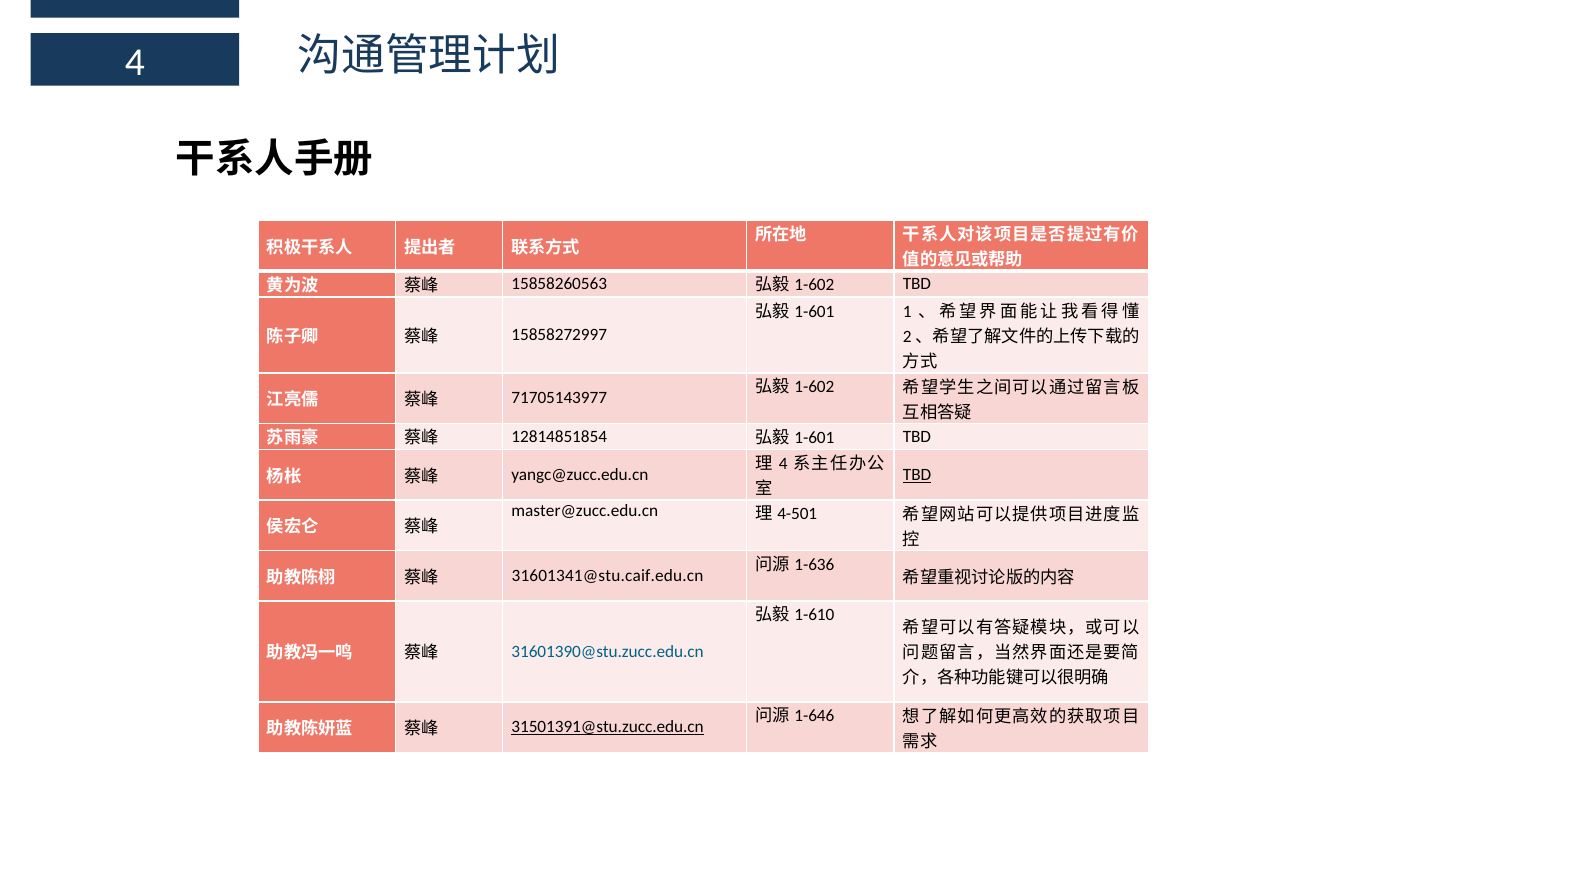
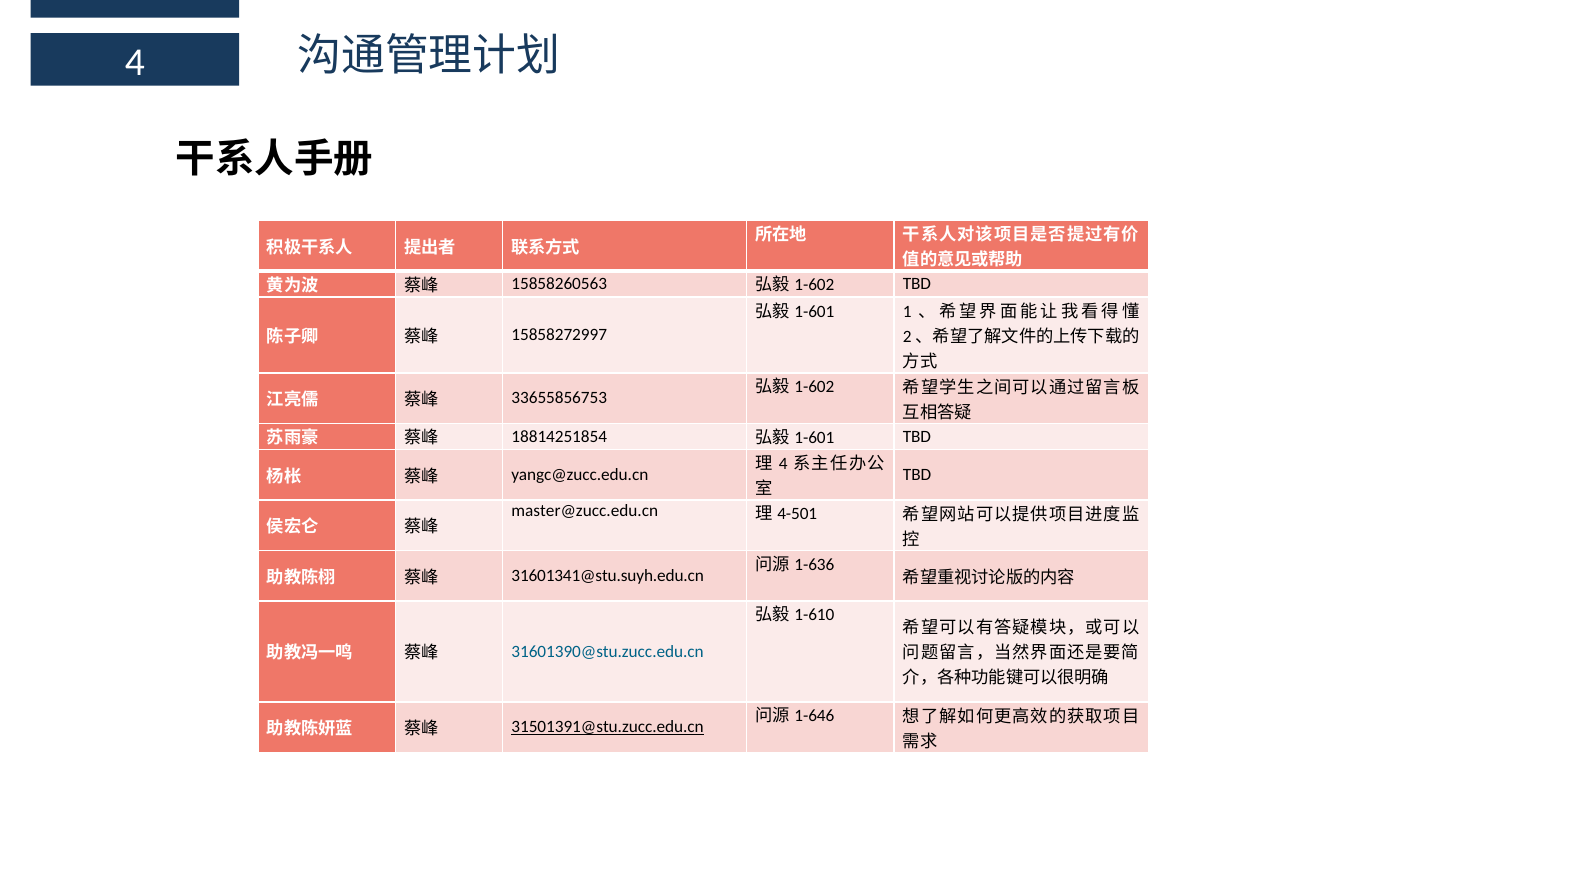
71705143977: 71705143977 -> 33655856753
12814851854: 12814851854 -> 18814251854
TBD at (917, 475) underline: present -> none
31601341@stu.caif.edu.cn: 31601341@stu.caif.edu.cn -> 31601341@stu.suyh.edu.cn
